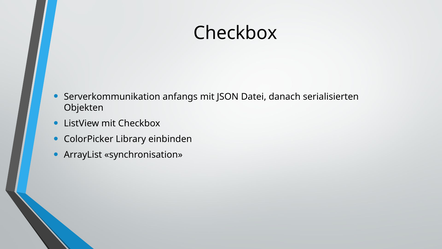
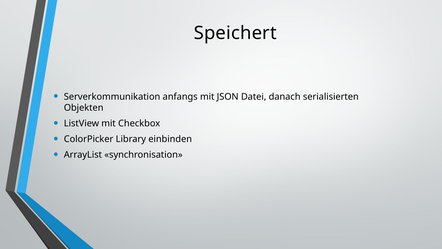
Checkbox at (235, 33): Checkbox -> Speichert
